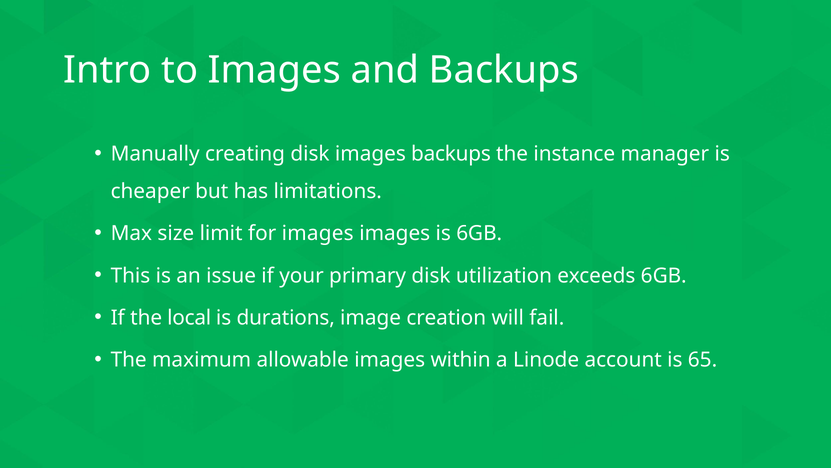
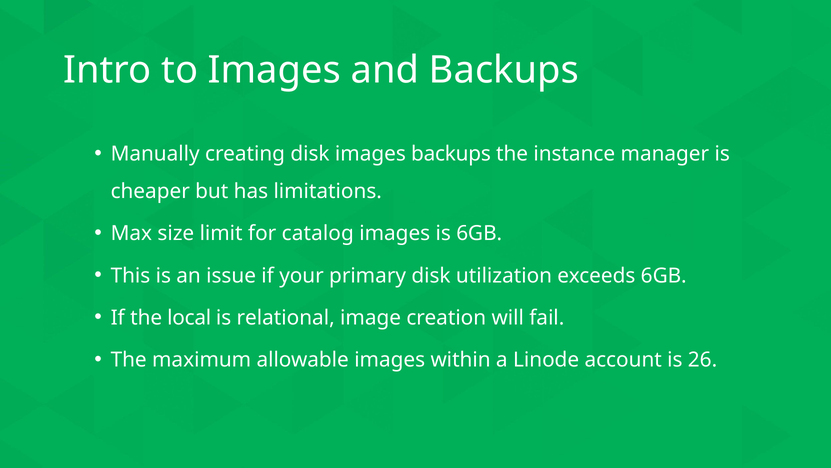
for images: images -> catalog
durations: durations -> relational
65: 65 -> 26
